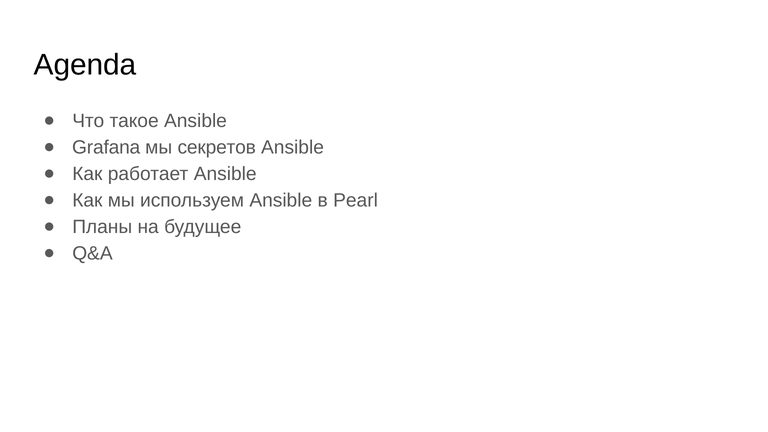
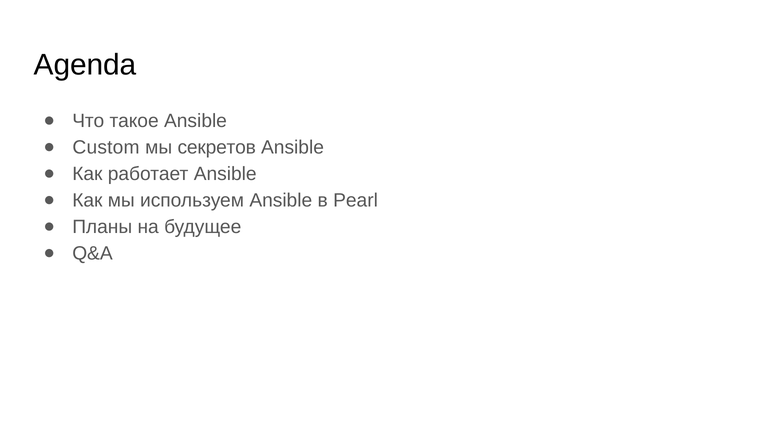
Grafana: Grafana -> Custom
